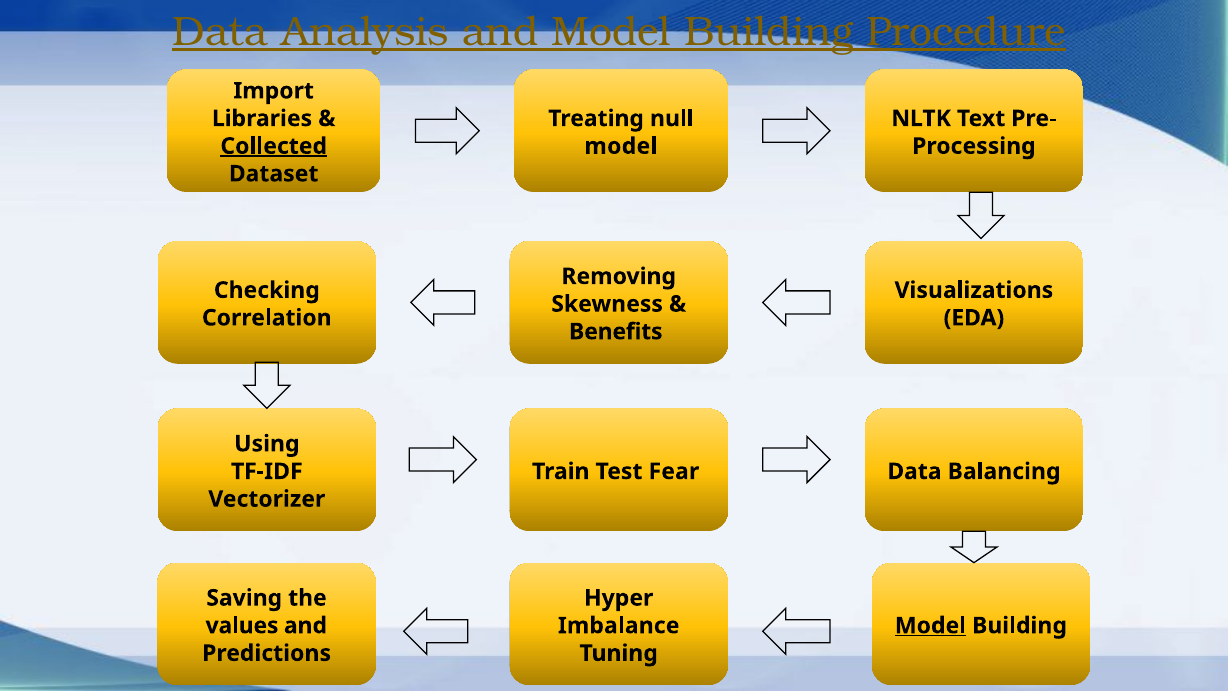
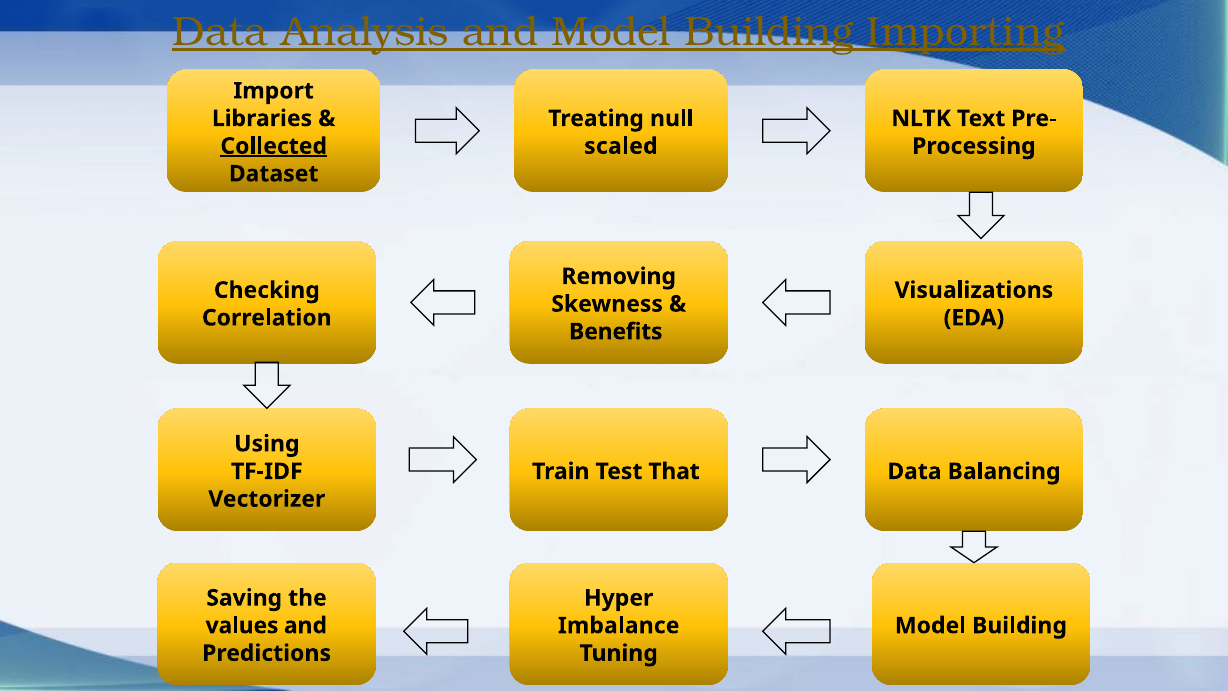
Procedure: Procedure -> Importing
model at (621, 146): model -> scaled
Fear: Fear -> That
Model at (931, 625) underline: present -> none
